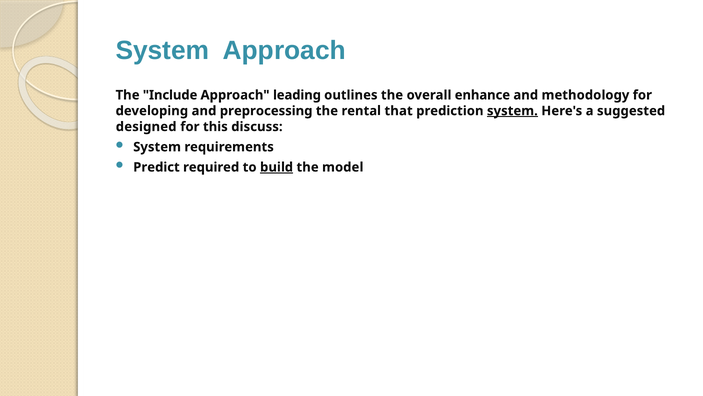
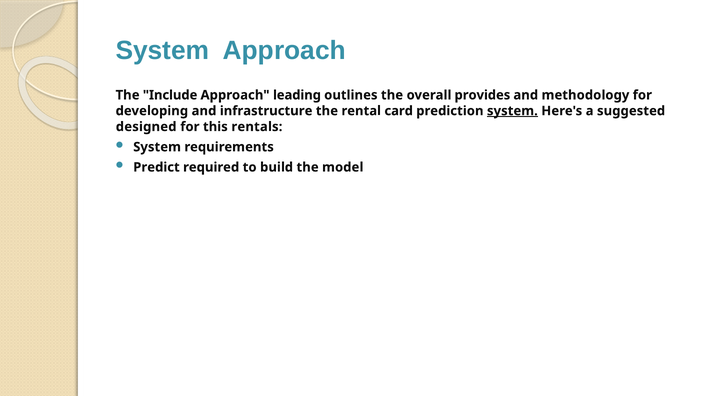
enhance: enhance -> provides
preprocessing: preprocessing -> infrastructure
that: that -> card
discuss: discuss -> rentals
build underline: present -> none
